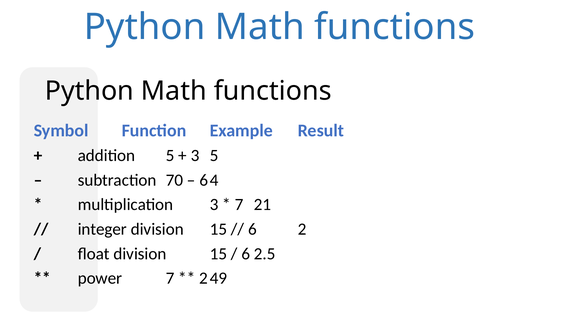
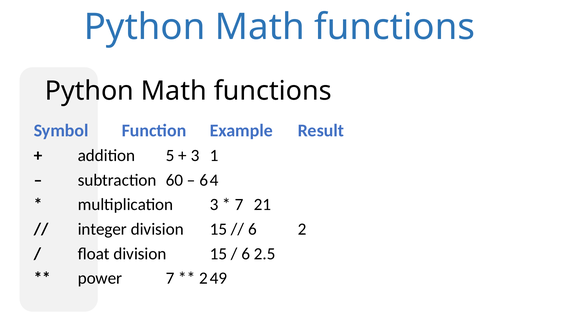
3 5: 5 -> 1
70: 70 -> 60
